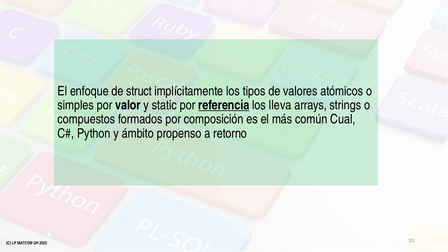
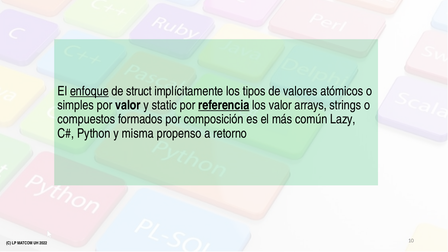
enfoque underline: none -> present
los lleva: lleva -> valor
Cual: Cual -> Lazy
ámbito: ámbito -> misma
